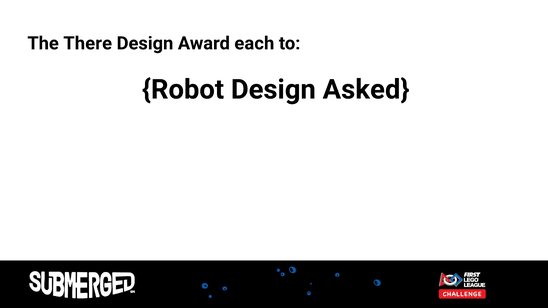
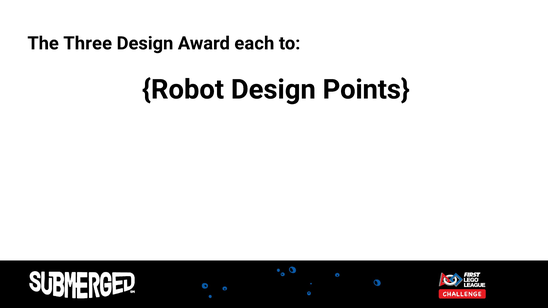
There: There -> Three
Asked: Asked -> Points
